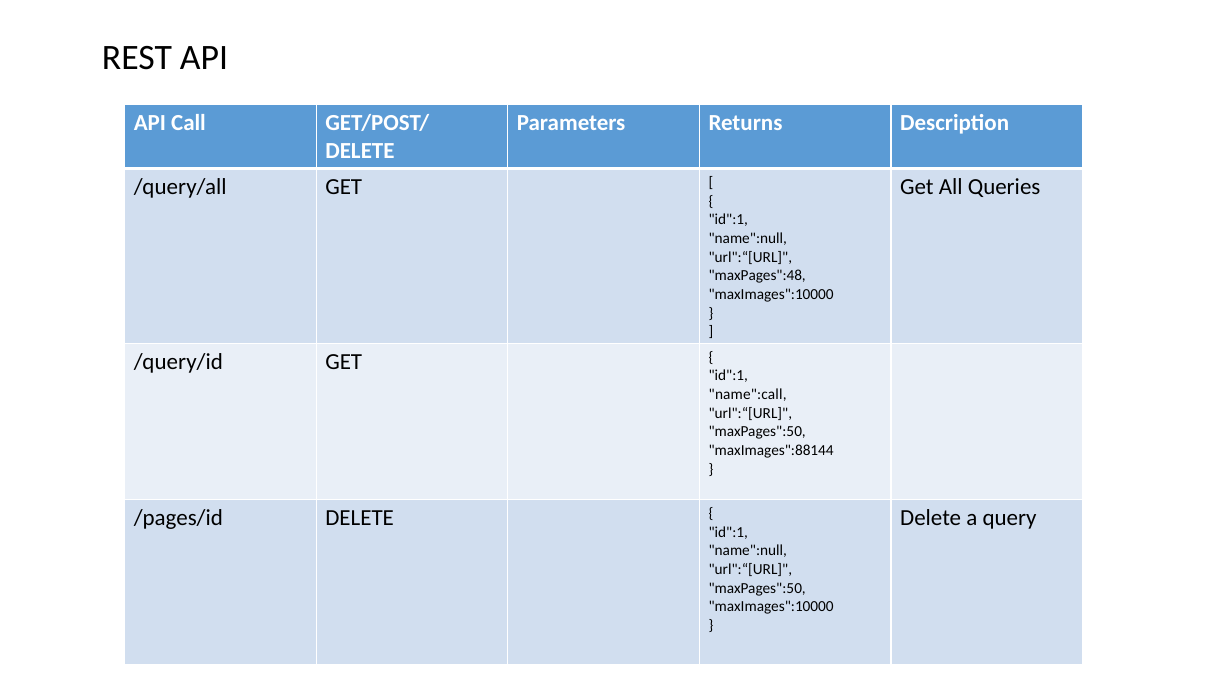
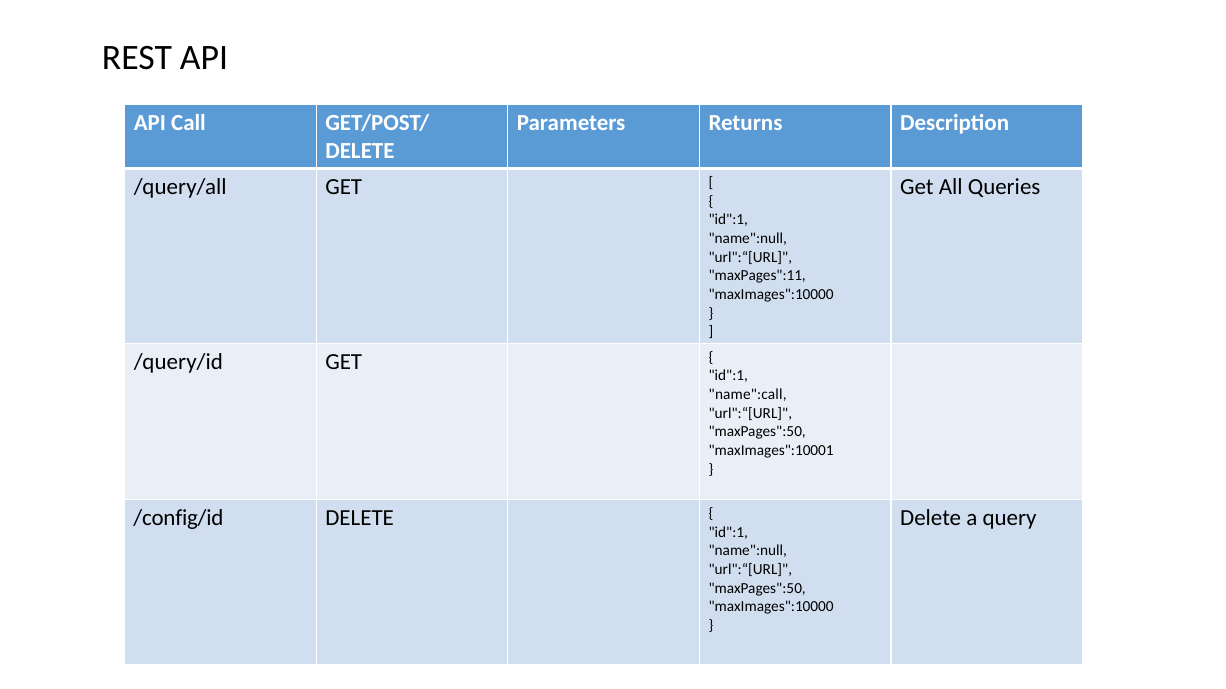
maxPages":48: maxPages":48 -> maxPages":11
maxImages":88144: maxImages":88144 -> maxImages":10001
/pages/id: /pages/id -> /config/id
